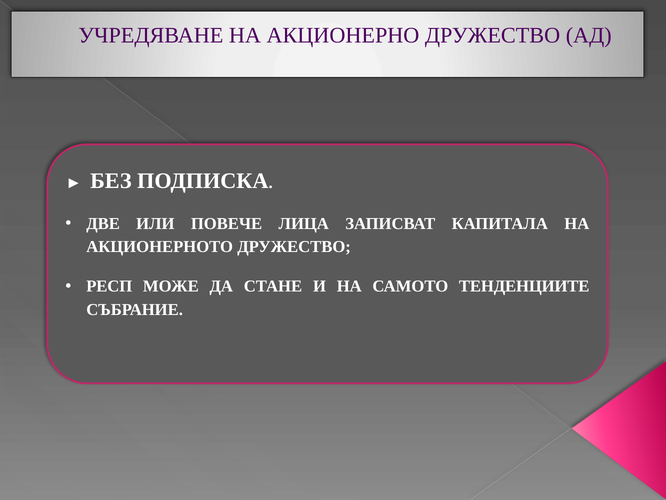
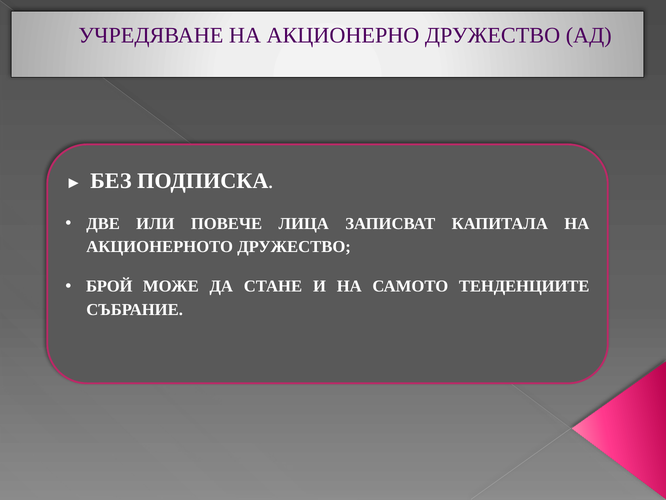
РЕСП: РЕСП -> БРОЙ
